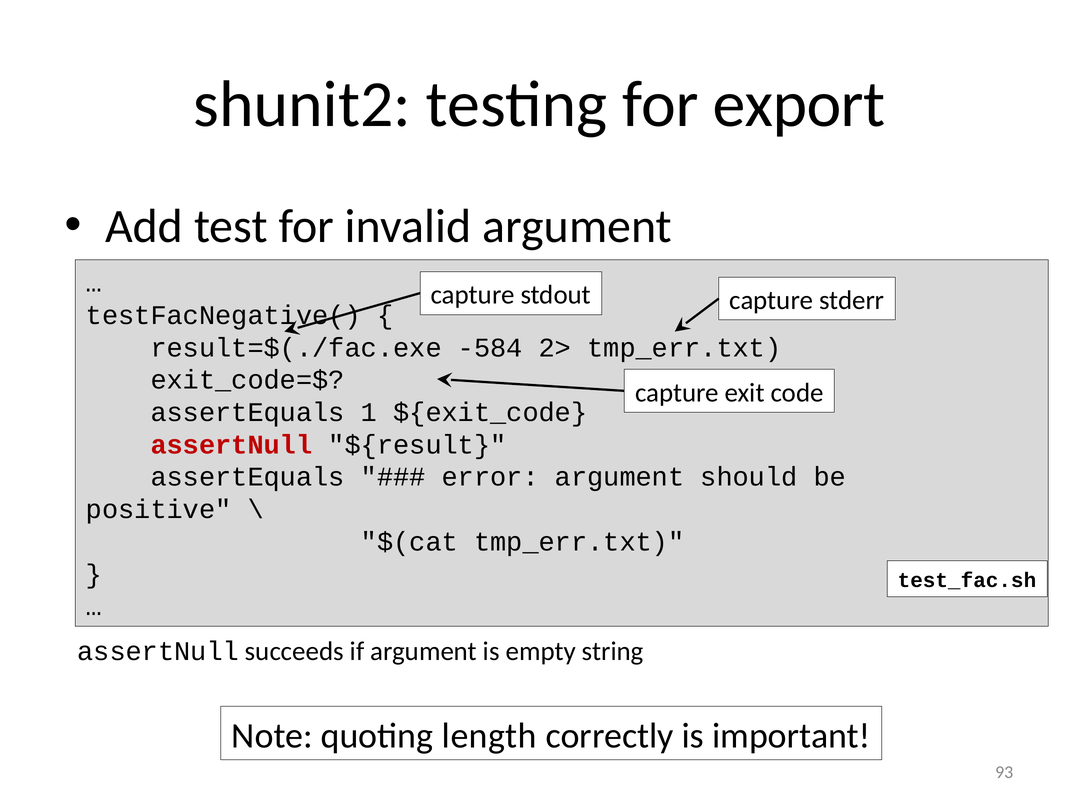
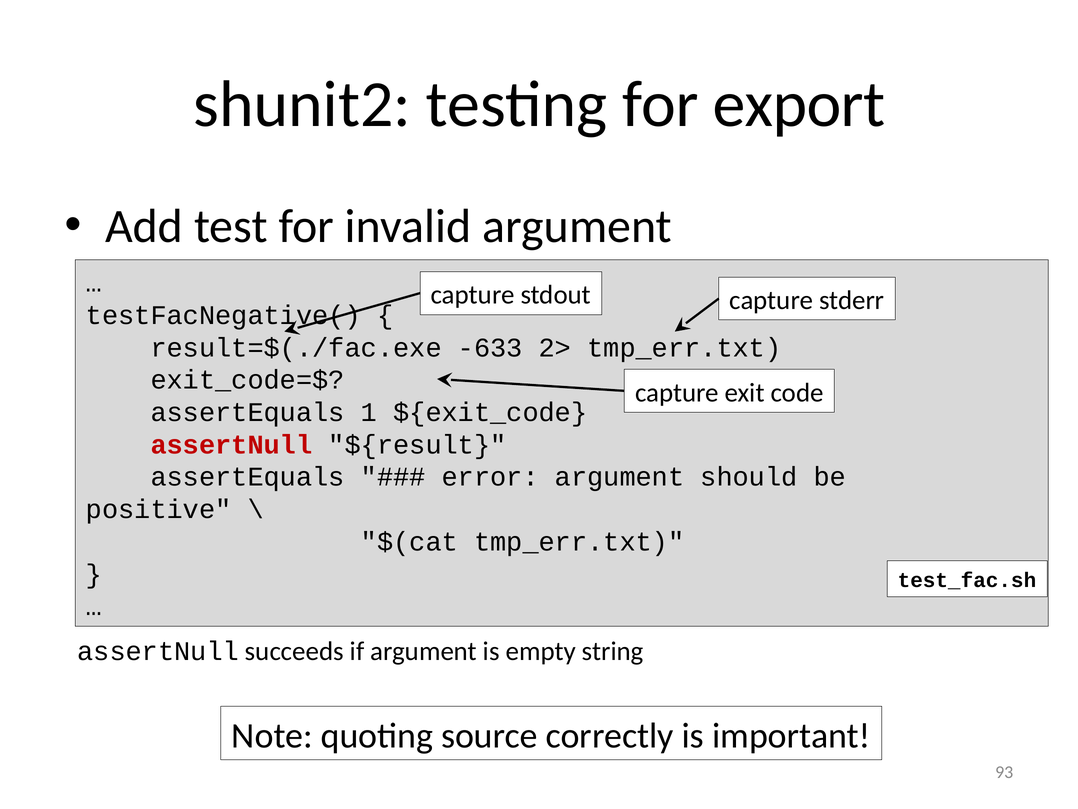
-584: -584 -> -633
length: length -> source
